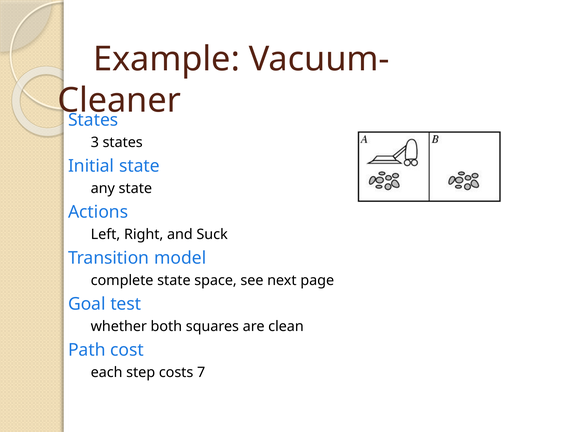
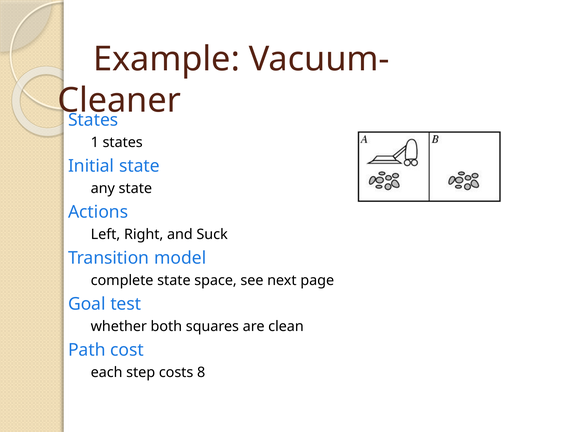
3: 3 -> 1
7: 7 -> 8
